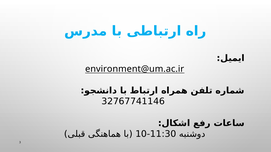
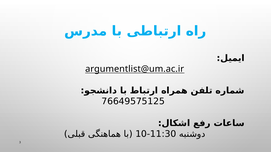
environment@um.ac.ir: environment@um.ac.ir -> argumentlist@um.ac.ir
32767741146: 32767741146 -> 76649575125
